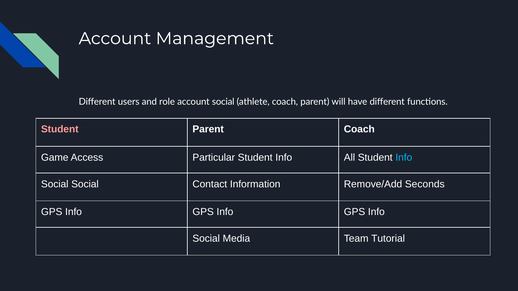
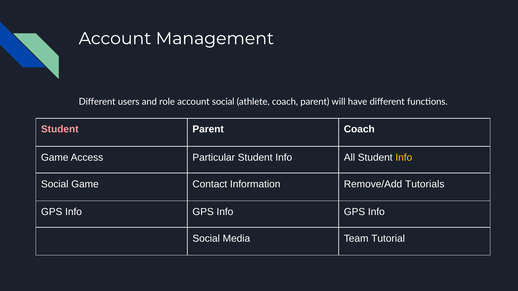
Info at (404, 158) colour: light blue -> yellow
Social Social: Social -> Game
Seconds: Seconds -> Tutorials
